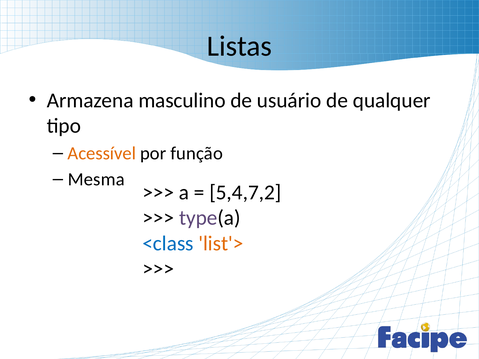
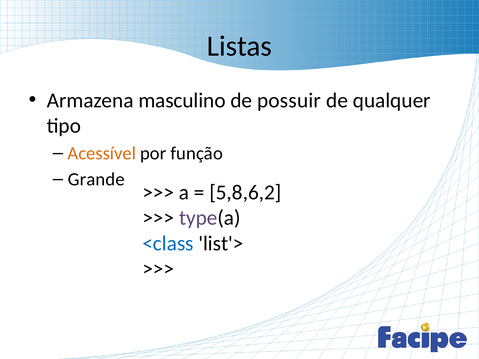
usuário: usuário -> possuir
Mesma: Mesma -> Grande
5,4,7,2: 5,4,7,2 -> 5,8,6,2
list'> colour: orange -> black
